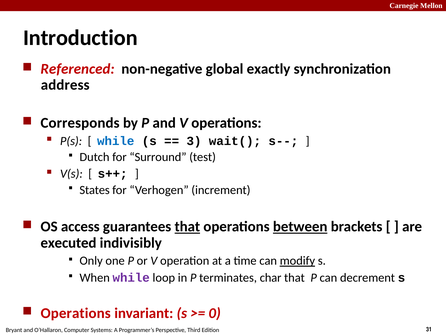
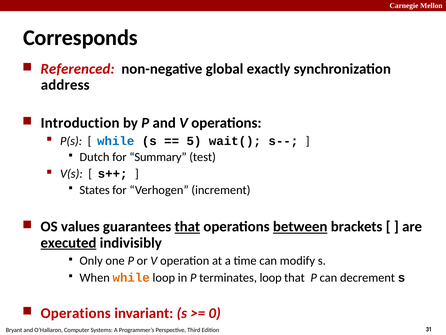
Introduction: Introduction -> Corresponds
Corresponds: Corresponds -> Introduction
3: 3 -> 5
Surround: Surround -> Summary
access: access -> values
executed underline: none -> present
modify underline: present -> none
while at (131, 277) colour: purple -> orange
terminates char: char -> loop
